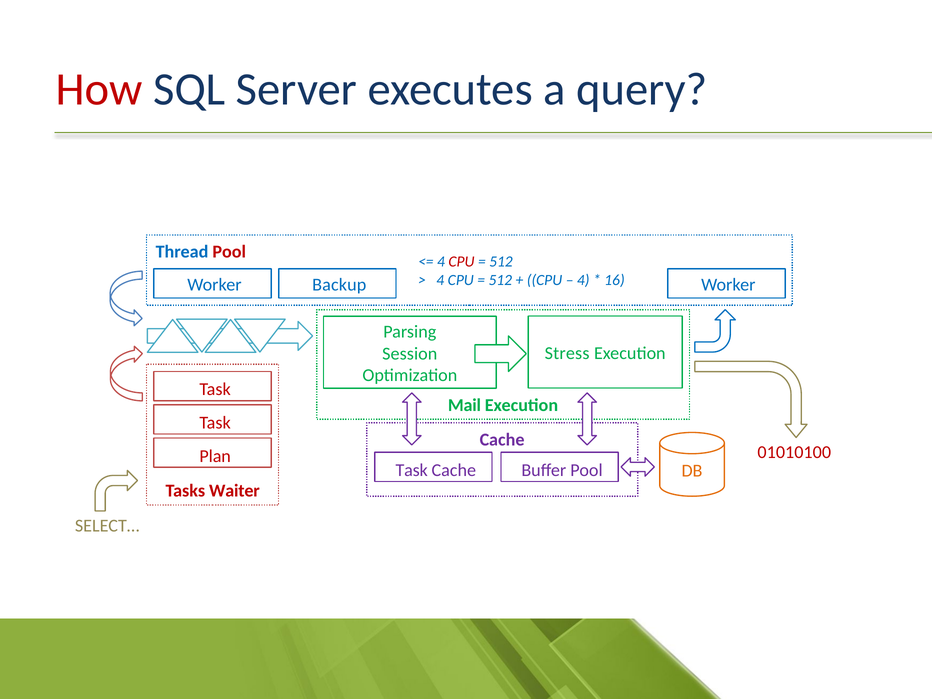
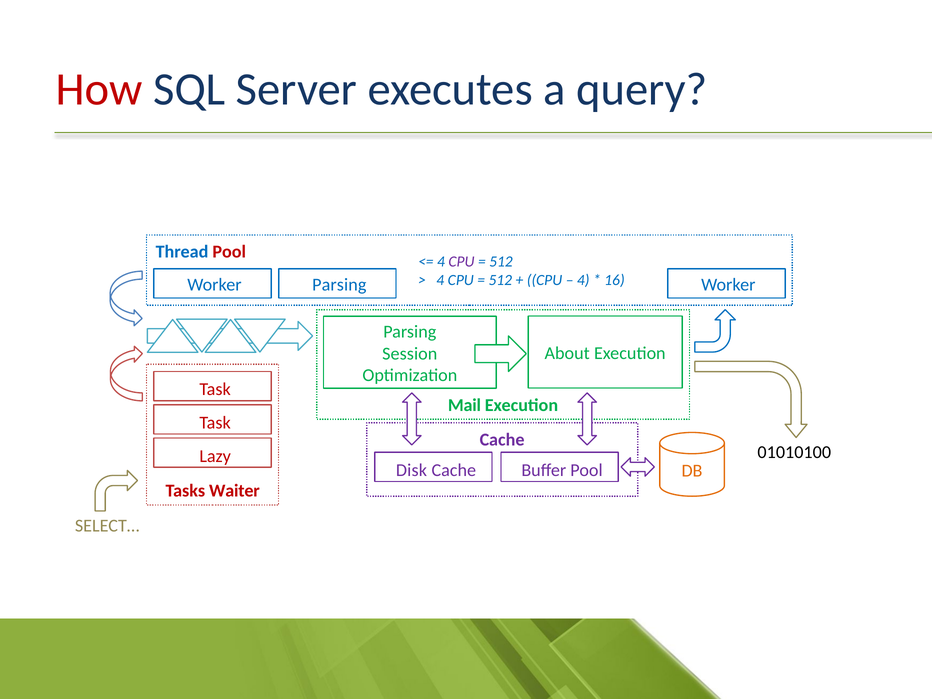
CPU at (461, 262) colour: red -> purple
Backup at (339, 285): Backup -> Parsing
Stress: Stress -> About
01010100 colour: red -> black
Plan: Plan -> Lazy
Task at (412, 470): Task -> Disk
